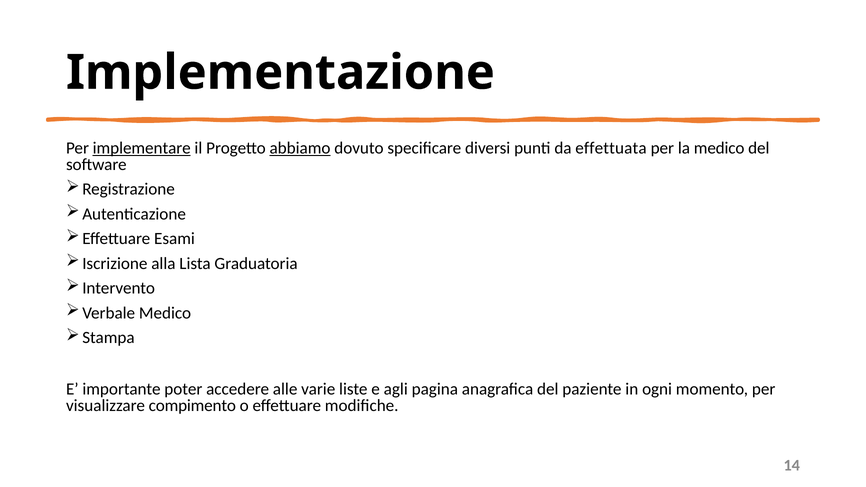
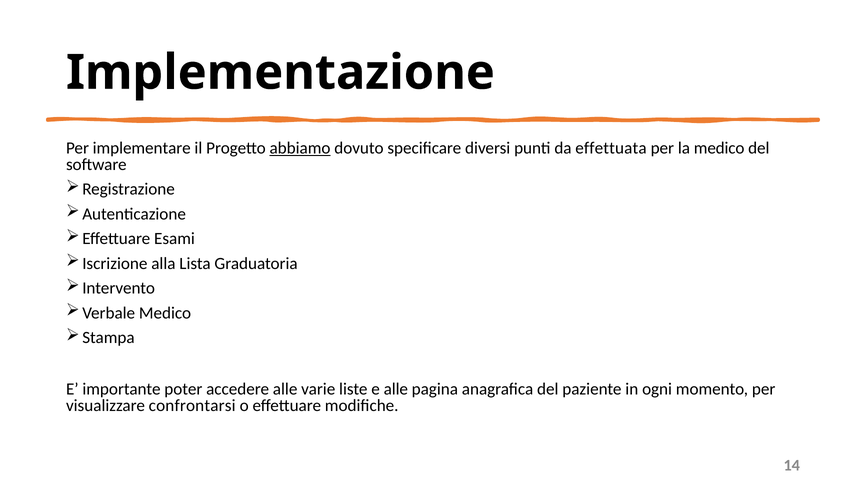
implementare underline: present -> none
e agli: agli -> alle
compimento: compimento -> confrontarsi
